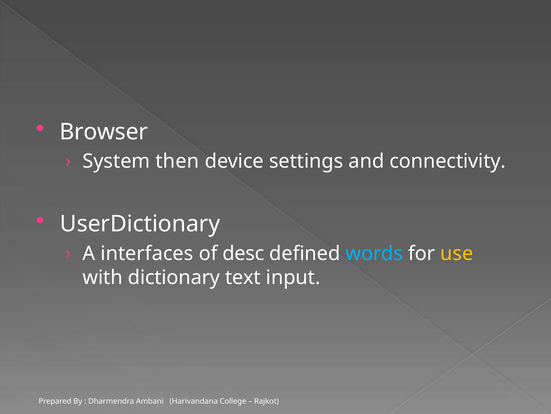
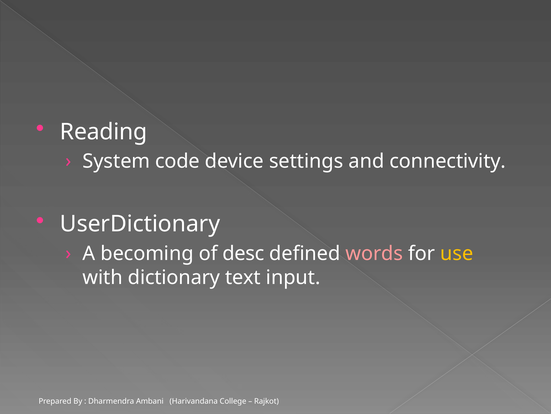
Browser: Browser -> Reading
then: then -> code
interfaces: interfaces -> becoming
words colour: light blue -> pink
